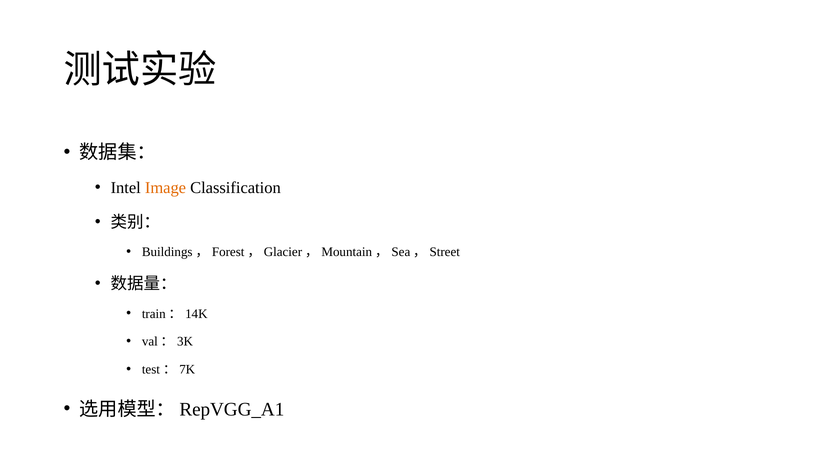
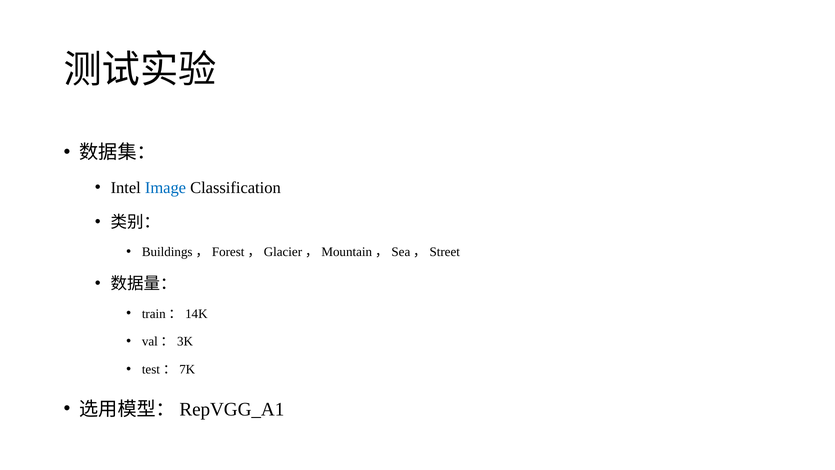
Image colour: orange -> blue
